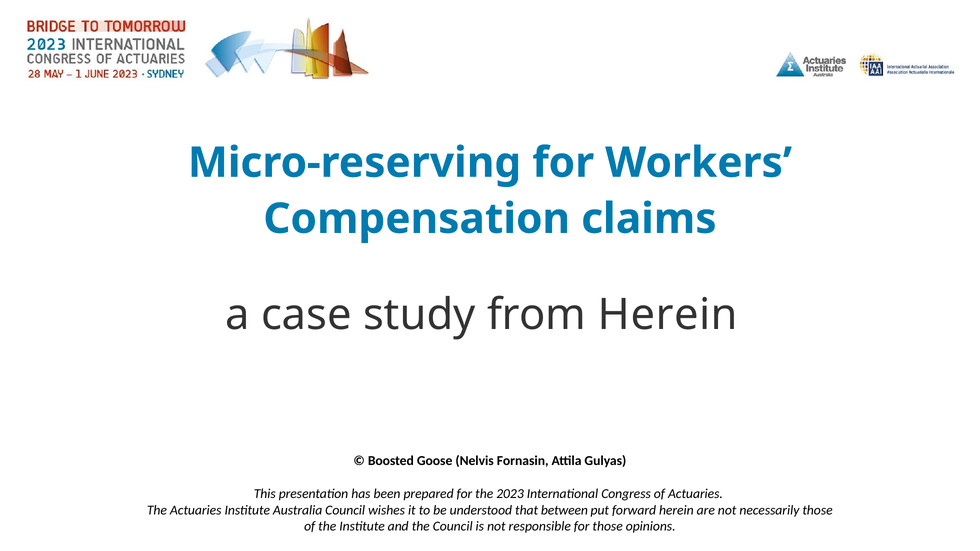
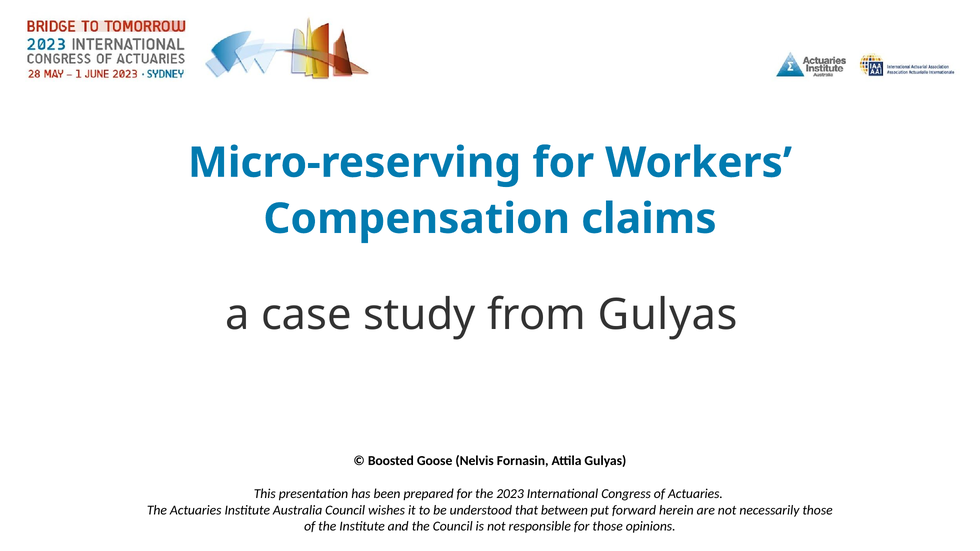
from Herein: Herein -> Gulyas
